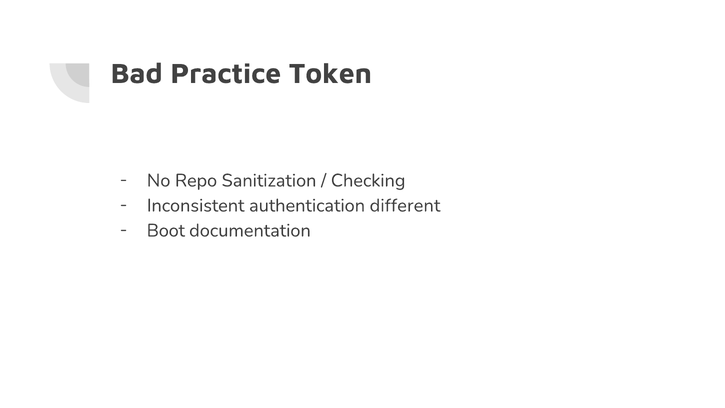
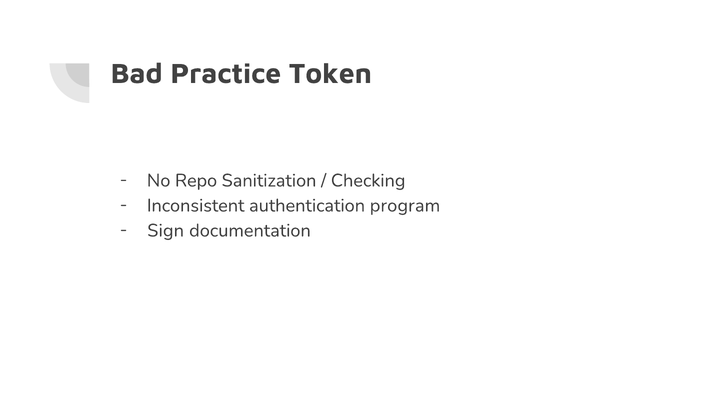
different: different -> program
Boot: Boot -> Sign
